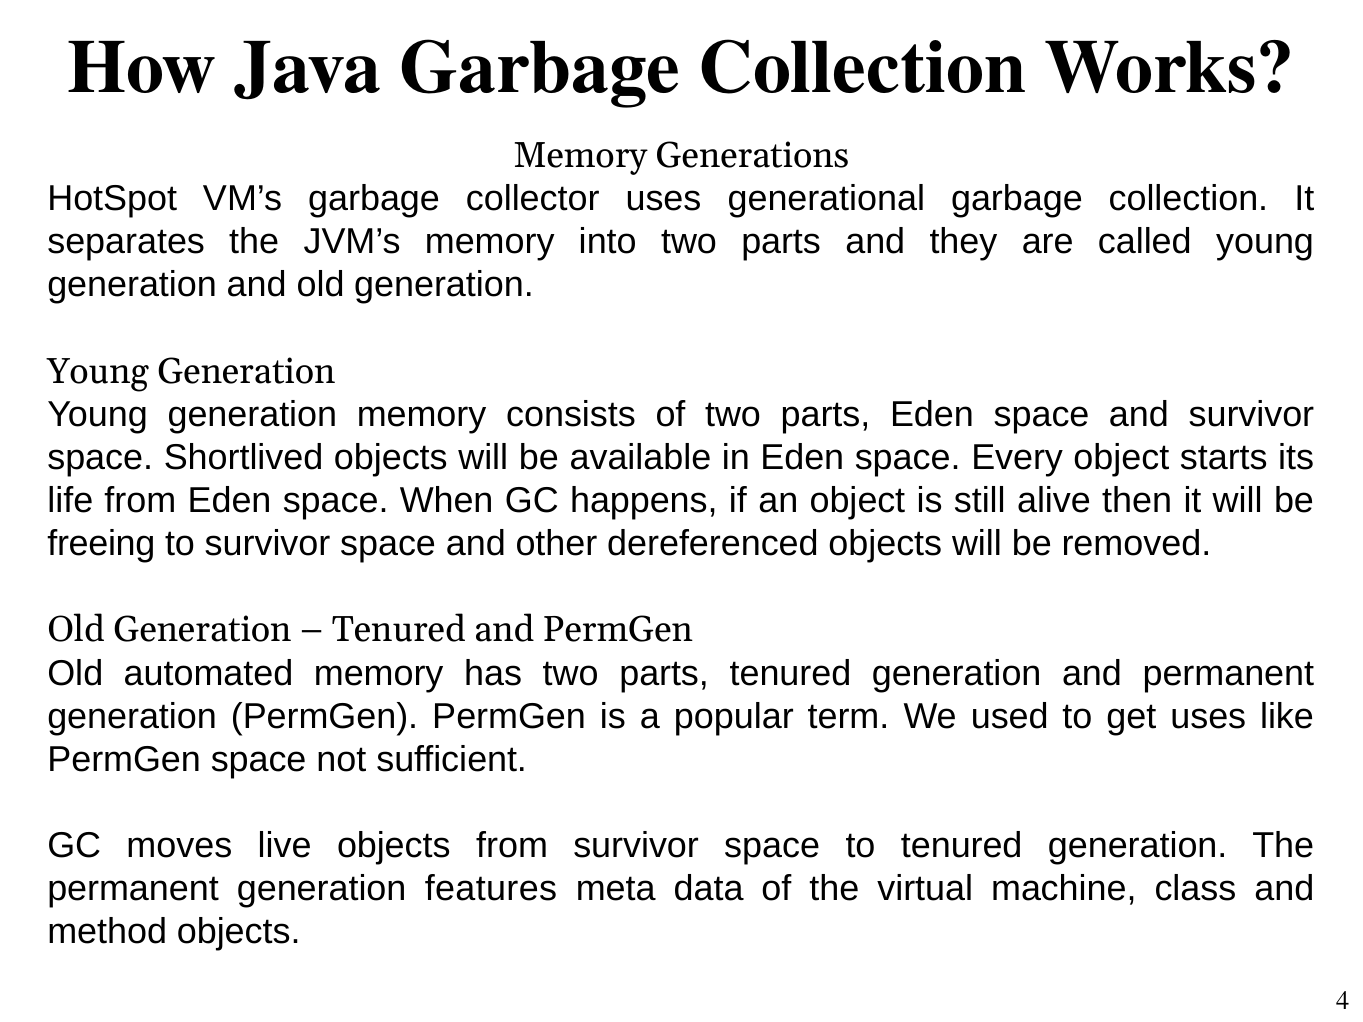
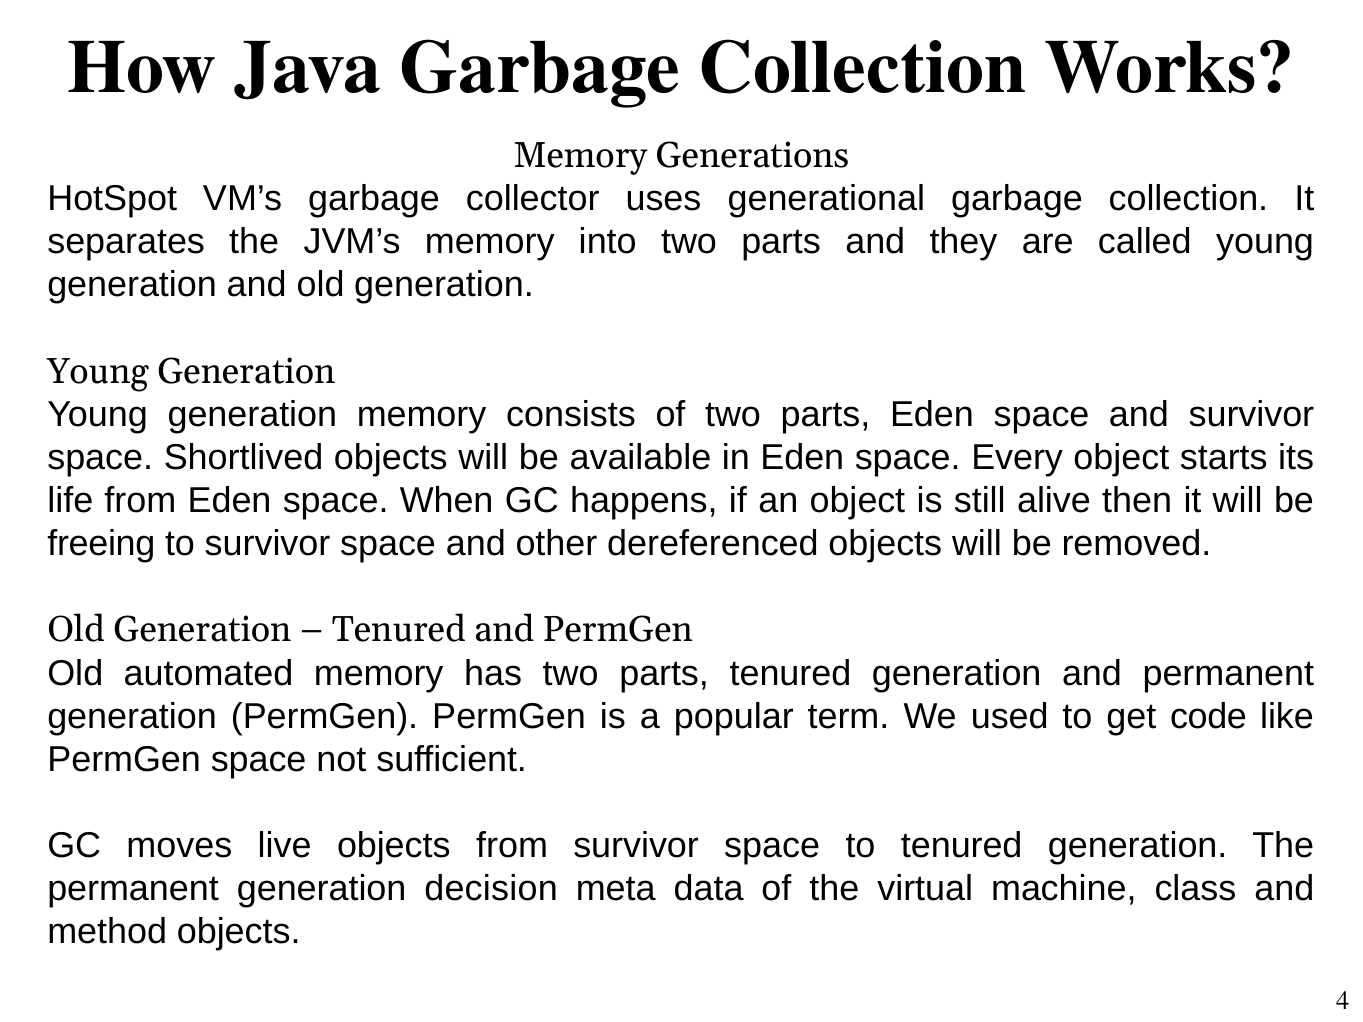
get uses: uses -> code
features: features -> decision
